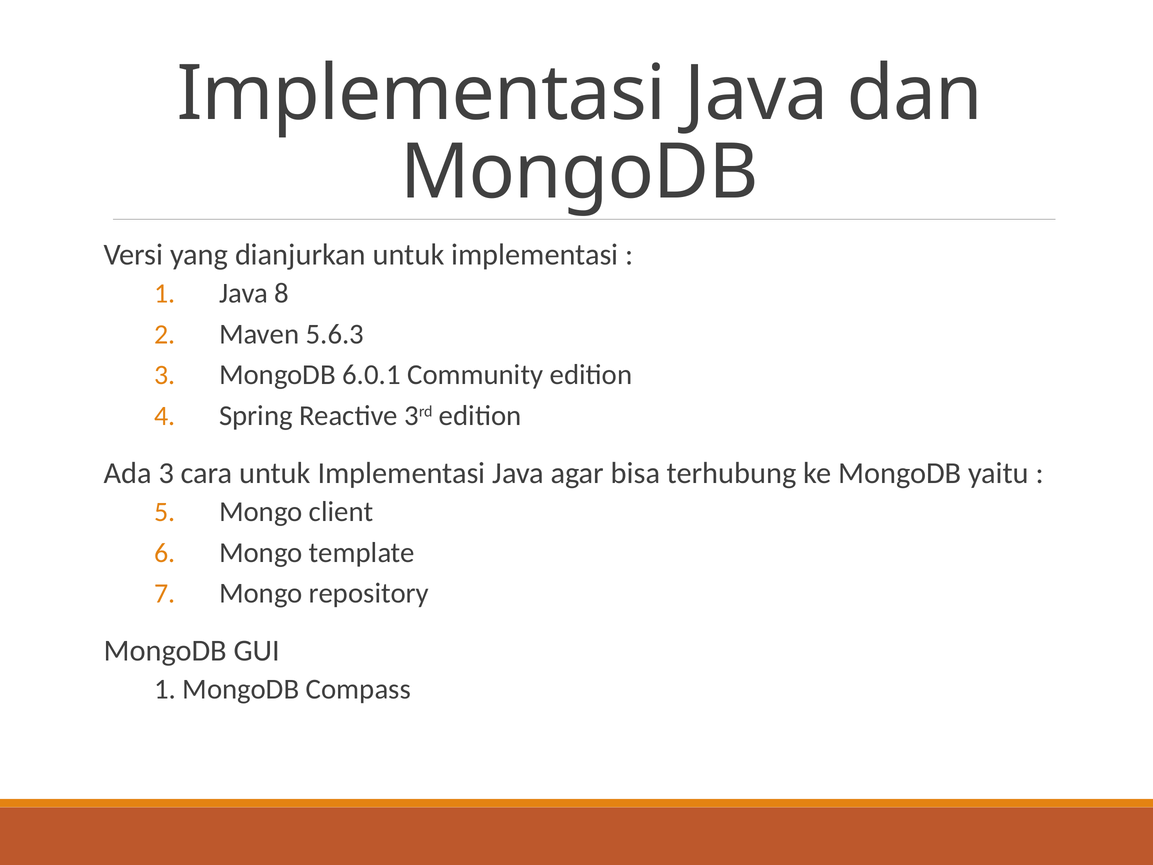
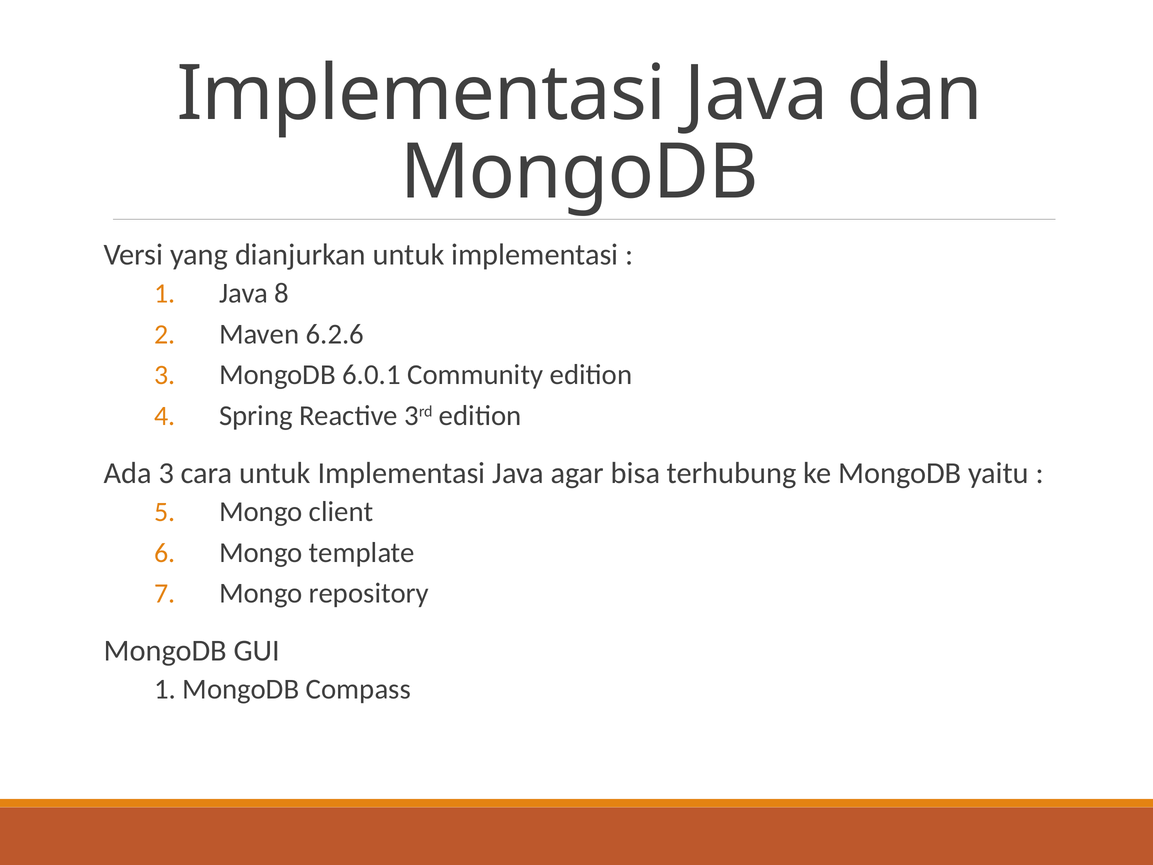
5.6.3: 5.6.3 -> 6.2.6
